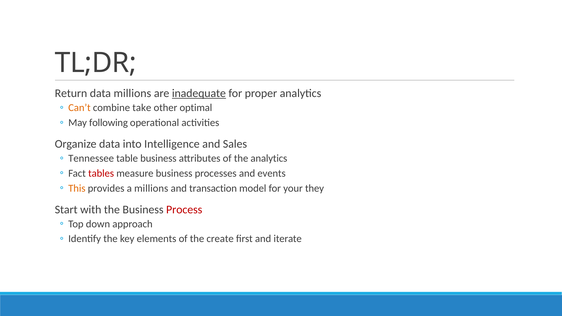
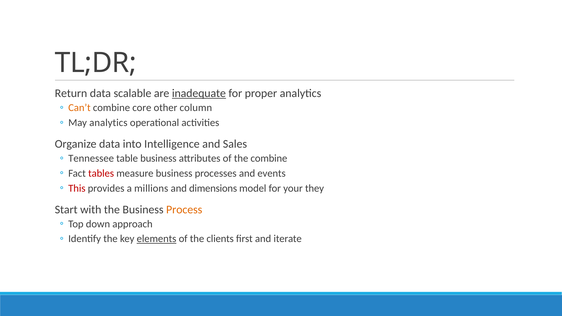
data millions: millions -> scalable
take: take -> core
optimal: optimal -> column
May following: following -> analytics
the analytics: analytics -> combine
This colour: orange -> red
transaction: transaction -> dimensions
Process colour: red -> orange
elements underline: none -> present
create: create -> clients
